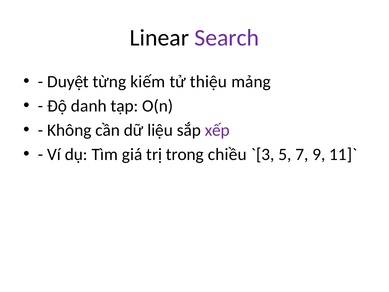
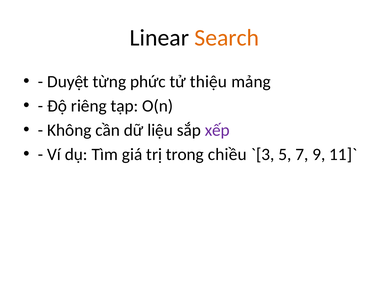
Search colour: purple -> orange
kiếm: kiếm -> phức
danh: danh -> riêng
